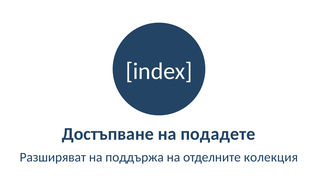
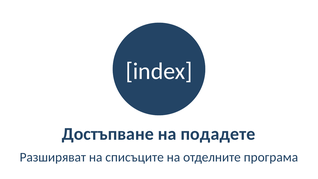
поддържа: поддържа -> списъците
колекция: колекция -> програма
